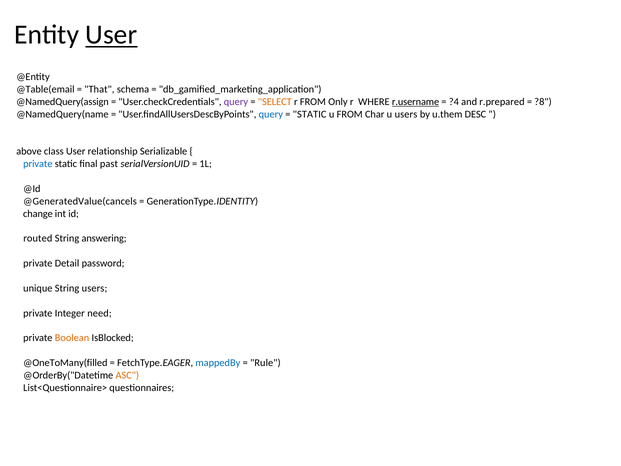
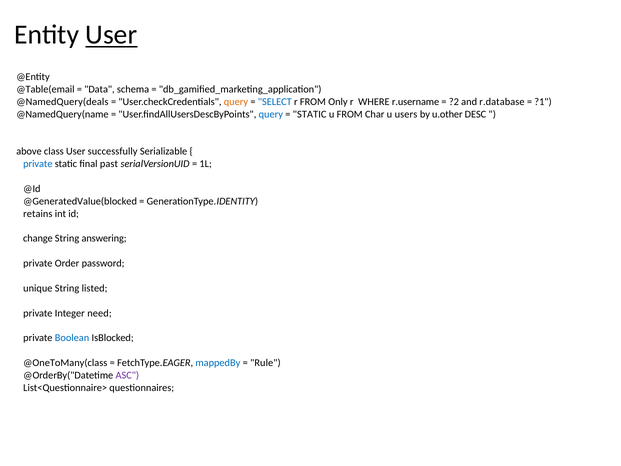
That: That -> Data
@NamedQuery(assign: @NamedQuery(assign -> @NamedQuery(deals
query at (236, 102) colour: purple -> orange
SELECT colour: orange -> blue
r.username underline: present -> none
?4: ?4 -> ?2
r.prepared: r.prepared -> r.database
?8: ?8 -> ?1
u.them: u.them -> u.other
relationship: relationship -> successfully
@GeneratedValue(cancels: @GeneratedValue(cancels -> @GeneratedValue(blocked
change: change -> retains
routed: routed -> change
Detail: Detail -> Order
String users: users -> listed
Boolean colour: orange -> blue
@OneToMany(filled: @OneToMany(filled -> @OneToMany(class
ASC colour: orange -> purple
